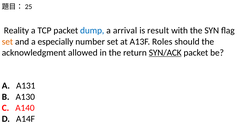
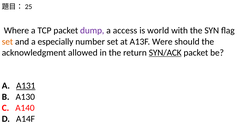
Reality: Reality -> Where
dump colour: blue -> purple
arrival: arrival -> access
result: result -> world
Roles: Roles -> Were
A131 underline: none -> present
